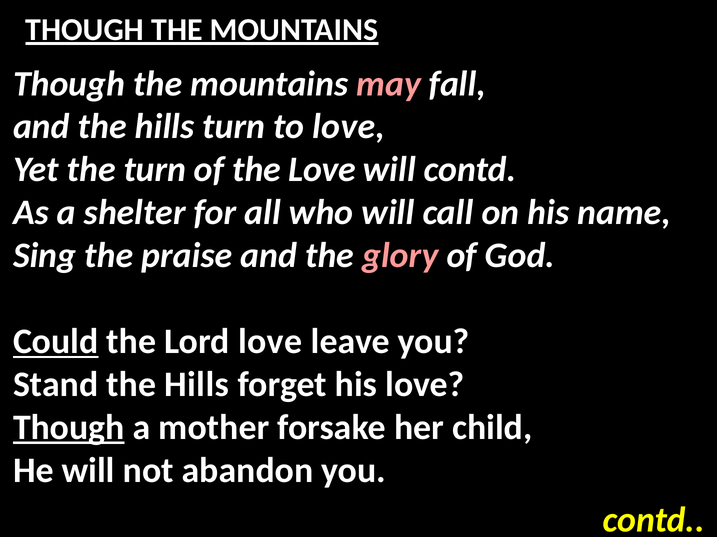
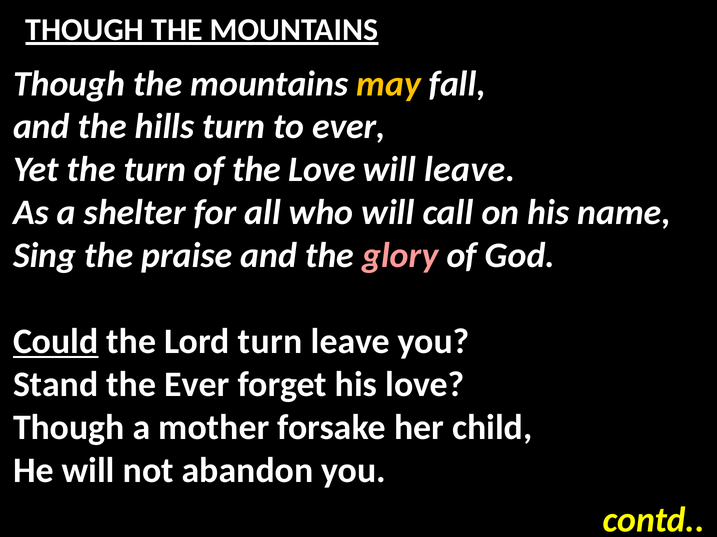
may colour: pink -> yellow
to love: love -> ever
will contd: contd -> leave
Lord love: love -> turn
Hills at (197, 385): Hills -> Ever
Though at (69, 428) underline: present -> none
